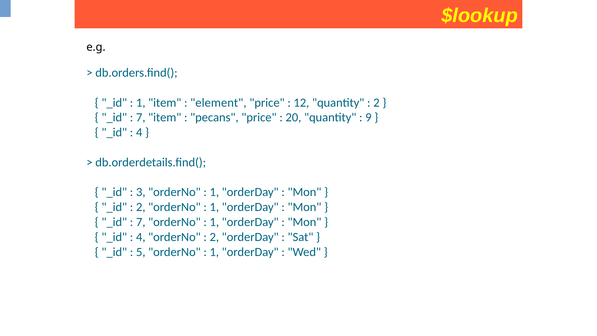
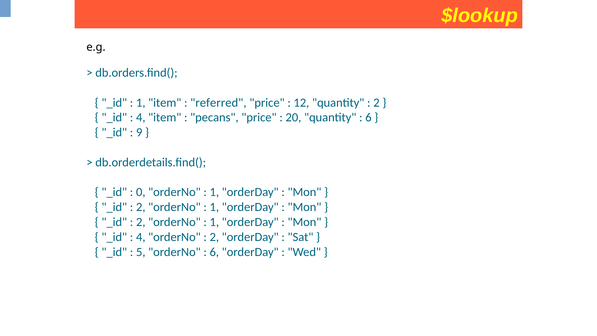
element: element -> referred
7 at (141, 117): 7 -> 4
9 at (368, 117): 9 -> 6
4 at (139, 132): 4 -> 9
3: 3 -> 0
7 at (141, 222): 7 -> 2
1 at (214, 252): 1 -> 6
